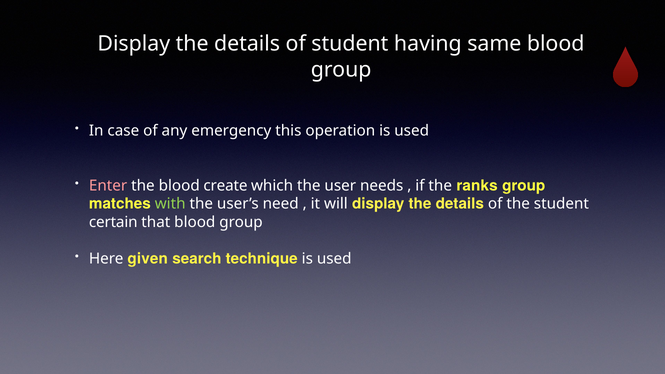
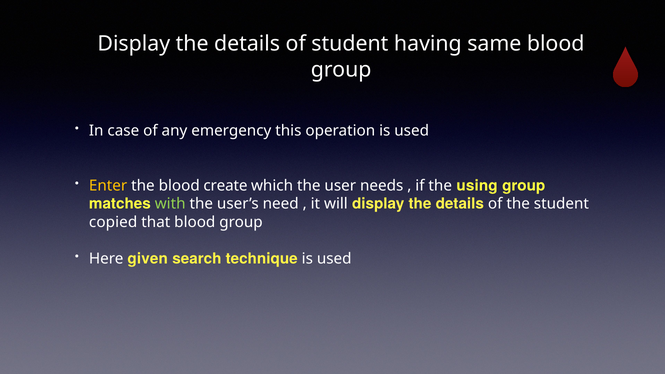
Enter colour: pink -> yellow
ranks: ranks -> using
certain: certain -> copied
